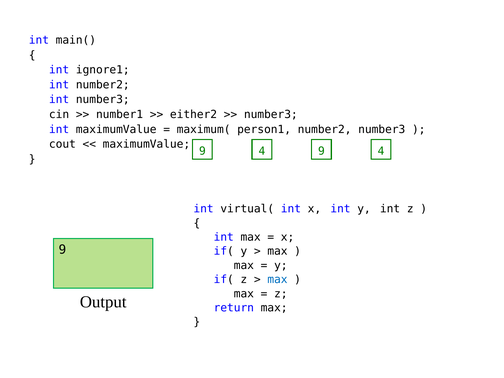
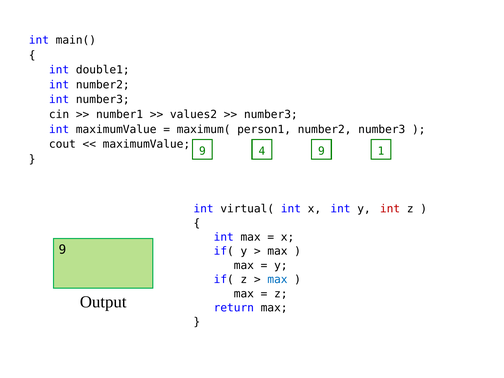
ignore1: ignore1 -> double1
either2: either2 -> values2
9 4: 4 -> 1
int at (390, 209) colour: black -> red
